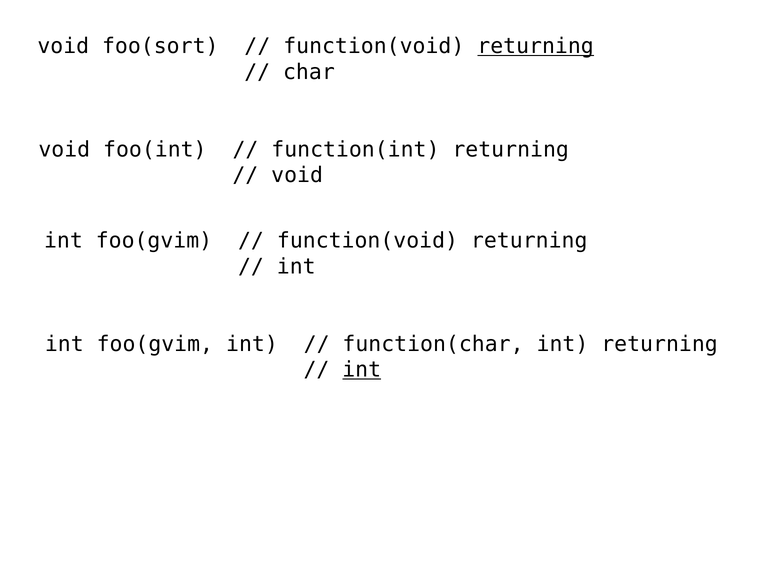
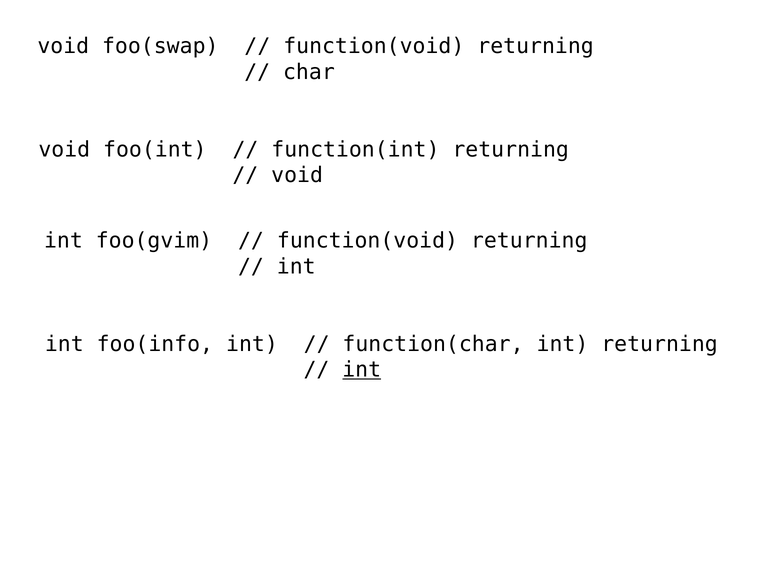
foo(sort: foo(sort -> foo(swap
returning at (536, 46) underline: present -> none
foo(gvim at (155, 344): foo(gvim -> foo(info
